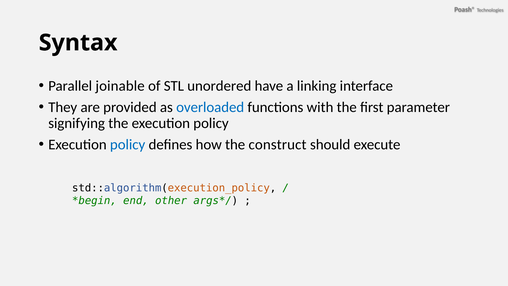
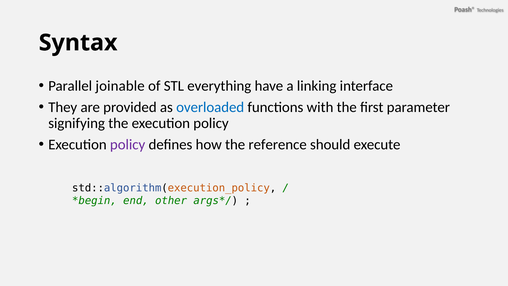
unordered: unordered -> everything
policy at (128, 144) colour: blue -> purple
construct: construct -> reference
